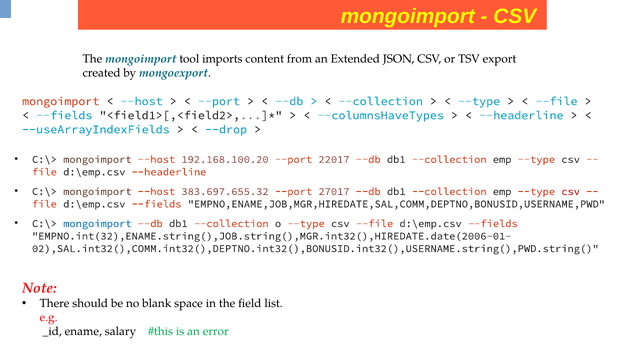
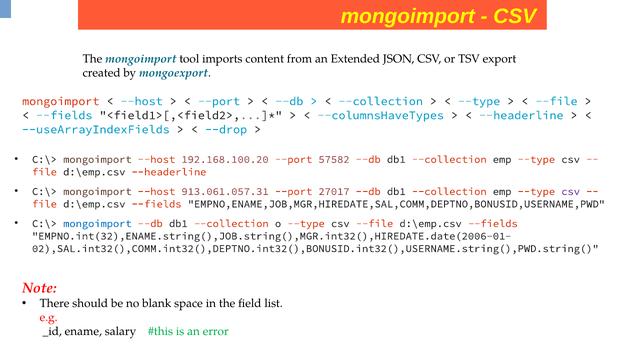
22017: 22017 -> 57582
383.697.655.32: 383.697.655.32 -> 913.061.057.31
csv at (571, 191) colour: red -> purple
